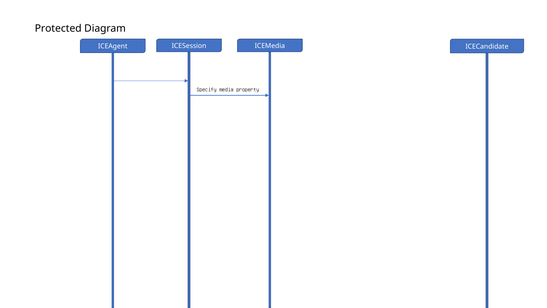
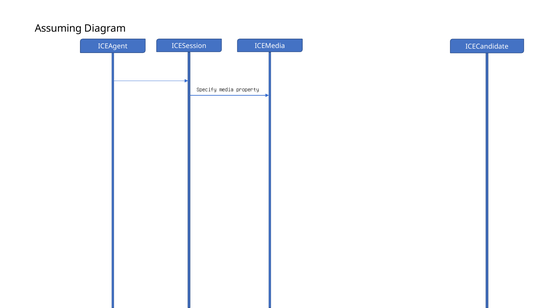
Protected: Protected -> Assuming
